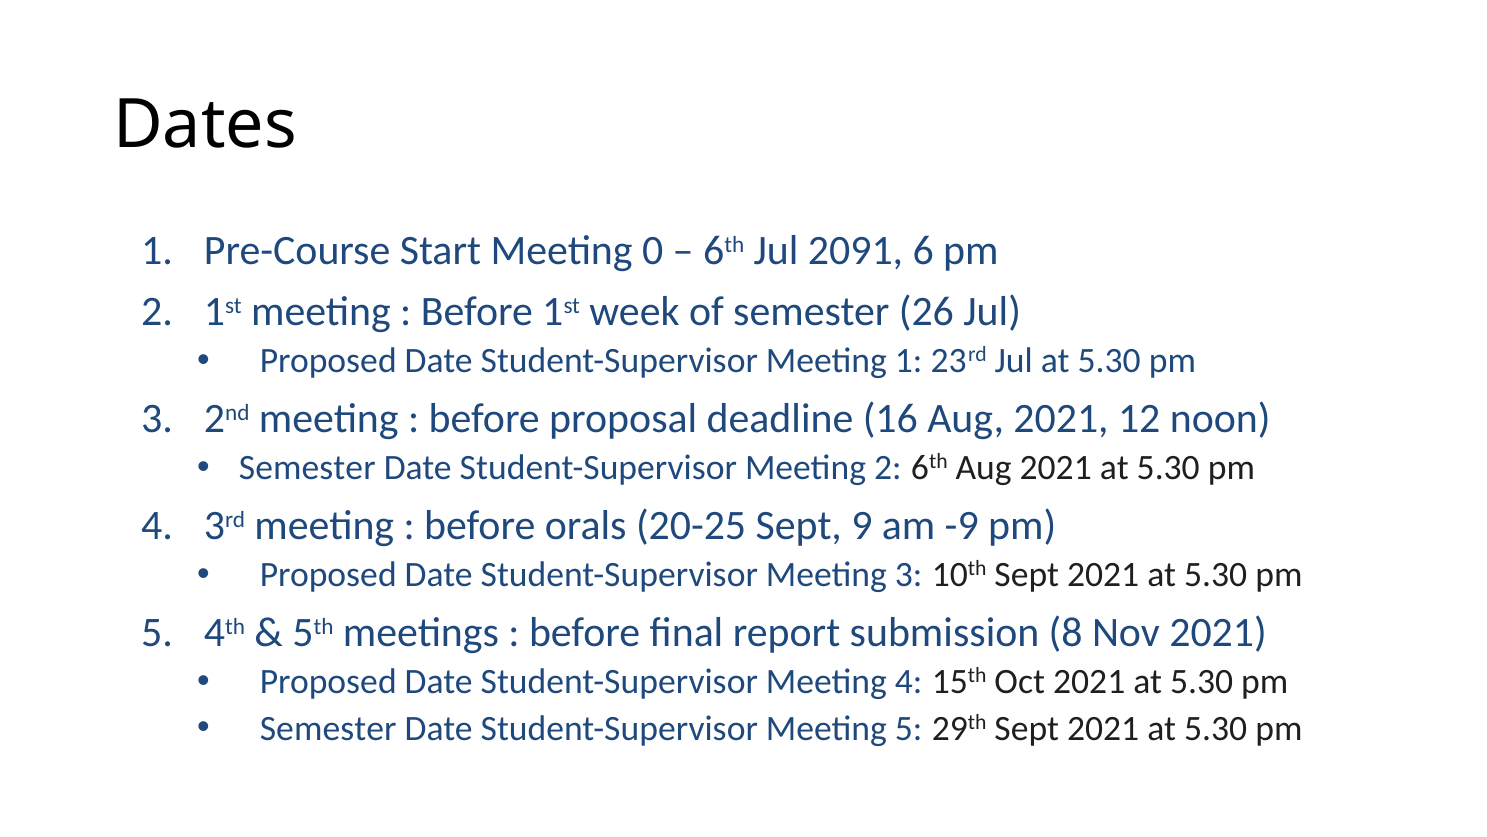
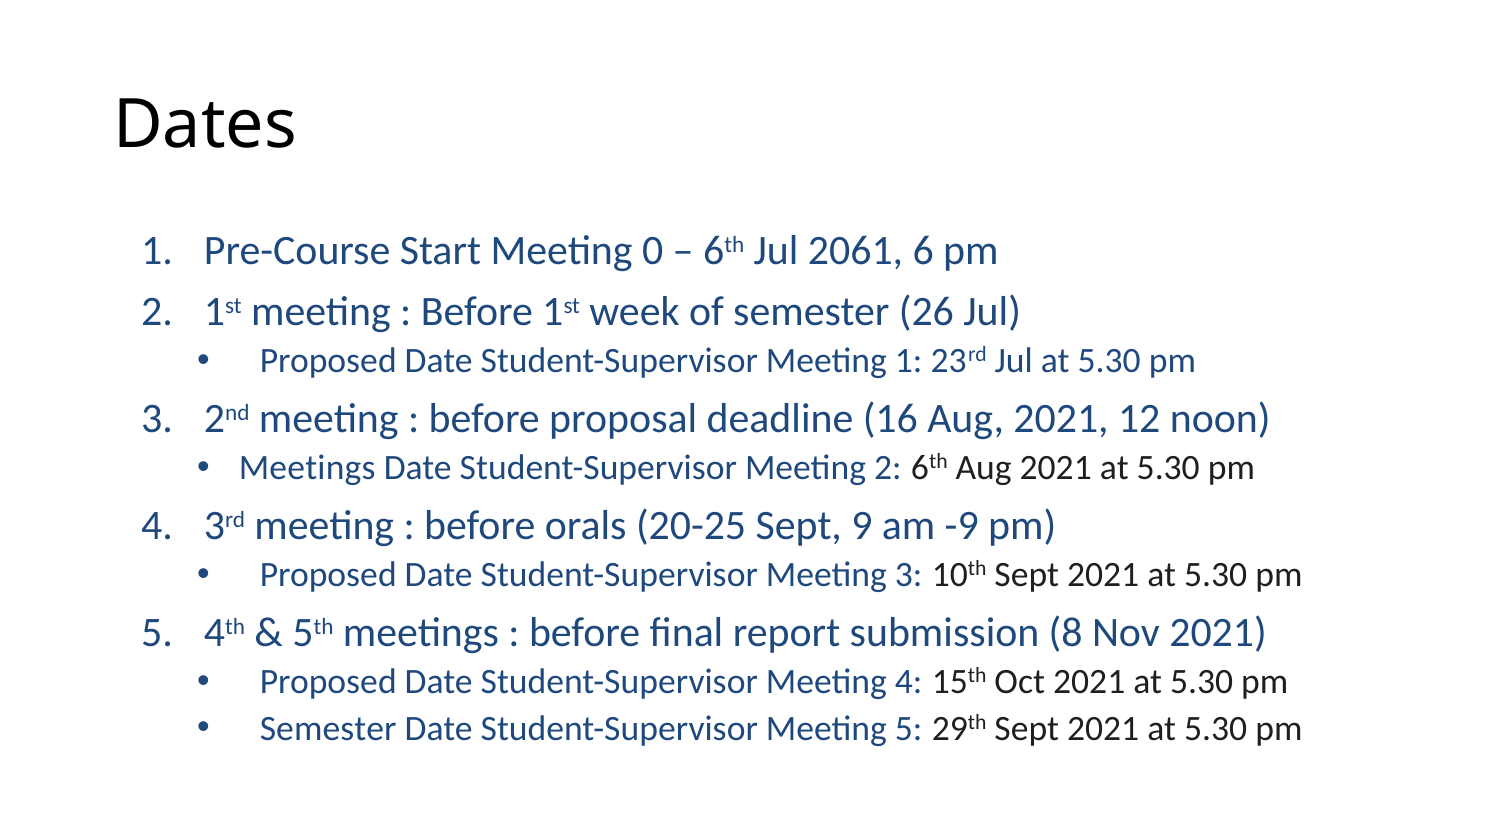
2091: 2091 -> 2061
Semester at (307, 468): Semester -> Meetings
